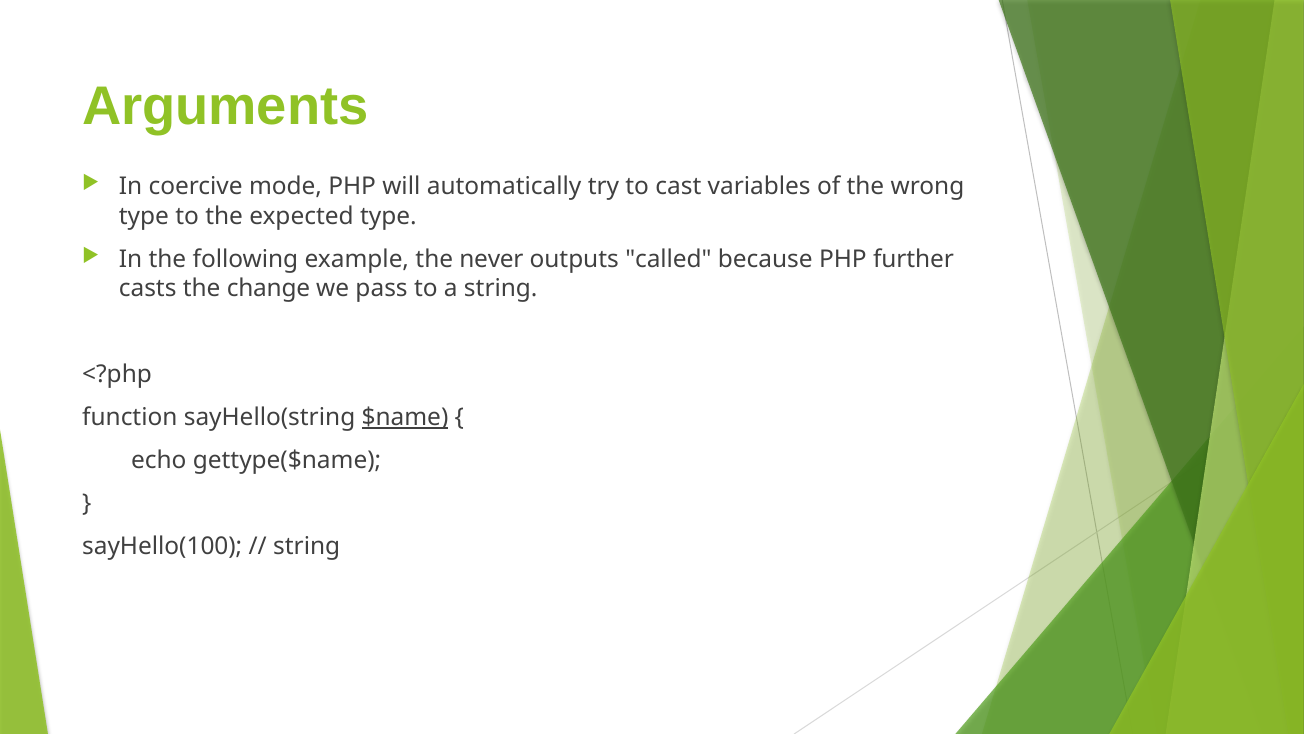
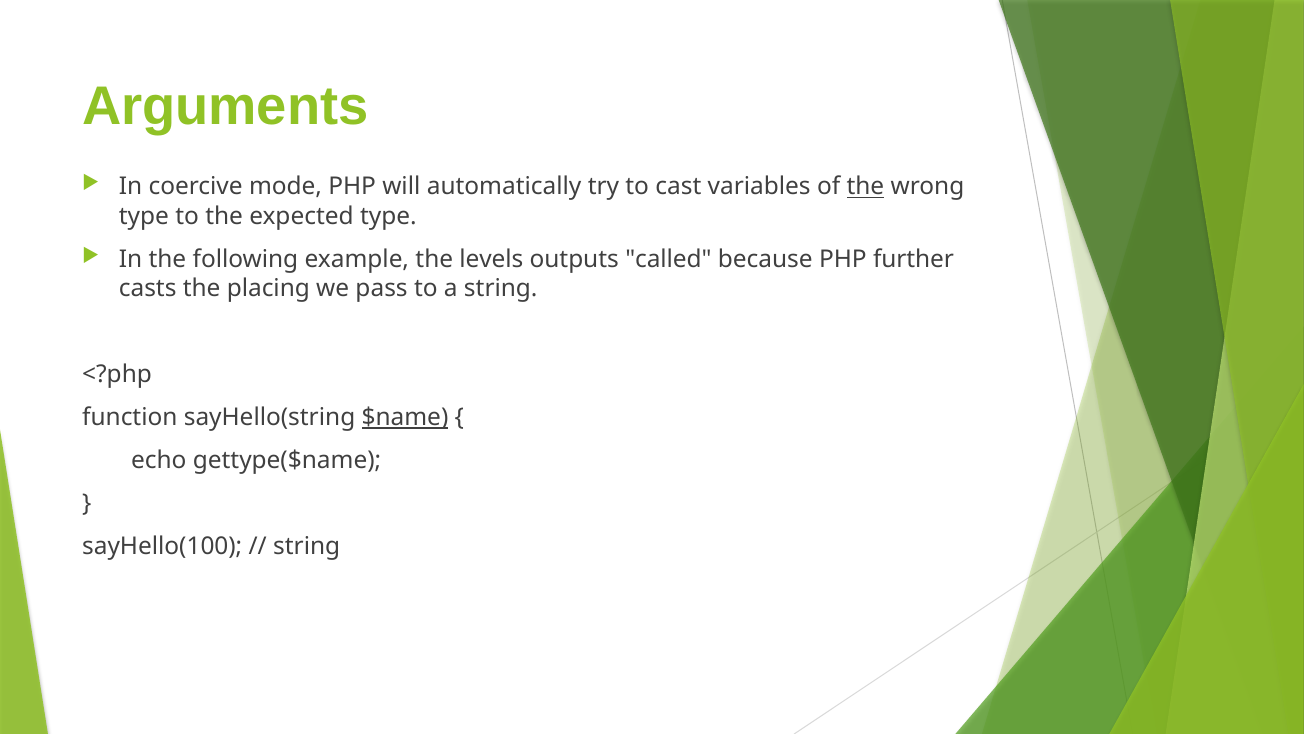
the at (865, 187) underline: none -> present
never: never -> levels
change: change -> placing
